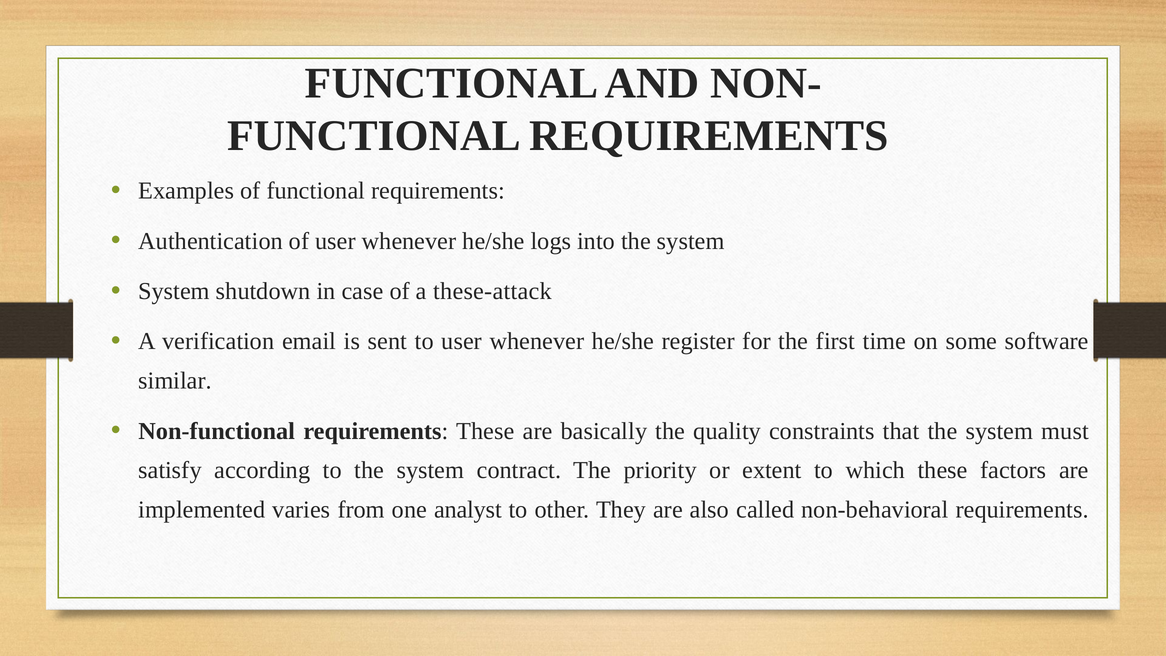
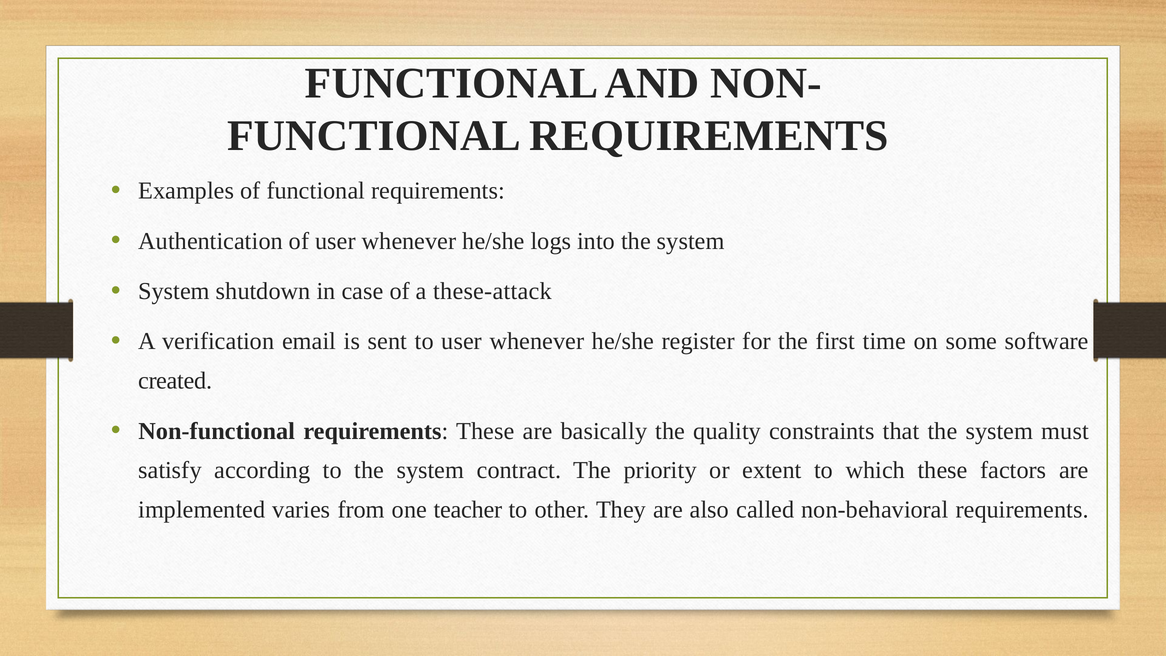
similar: similar -> created
analyst: analyst -> teacher
